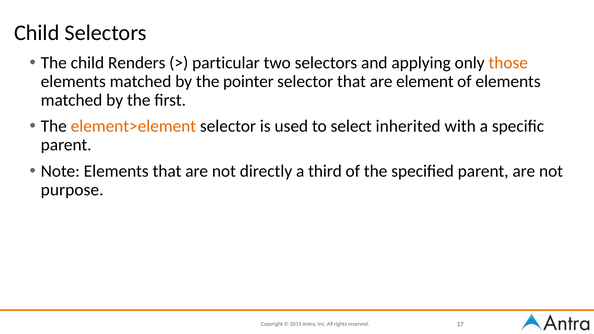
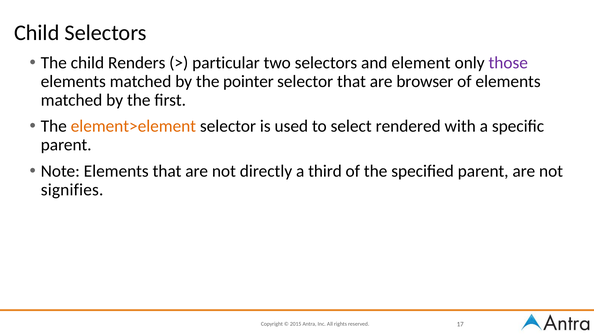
applying: applying -> element
those colour: orange -> purple
element: element -> browser
inherited: inherited -> rendered
purpose: purpose -> signifies
